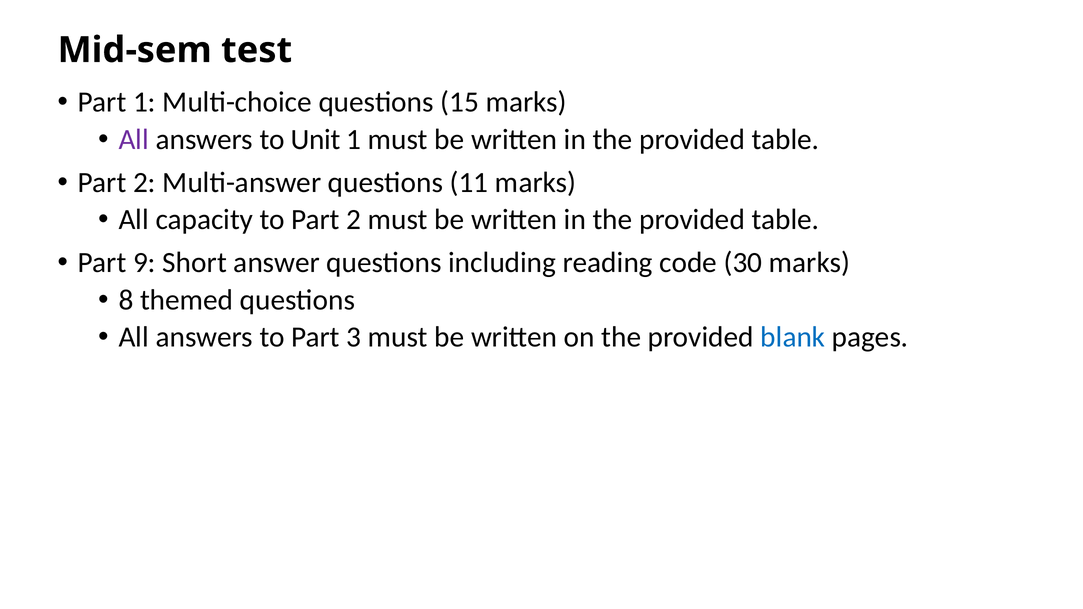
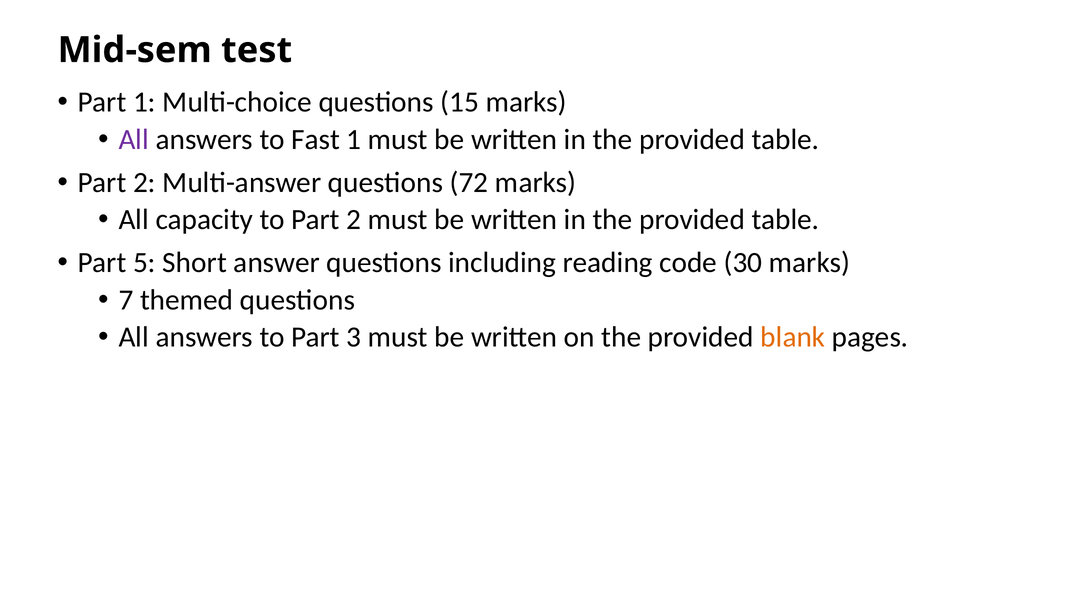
Unit: Unit -> Fast
11: 11 -> 72
9: 9 -> 5
8: 8 -> 7
blank colour: blue -> orange
